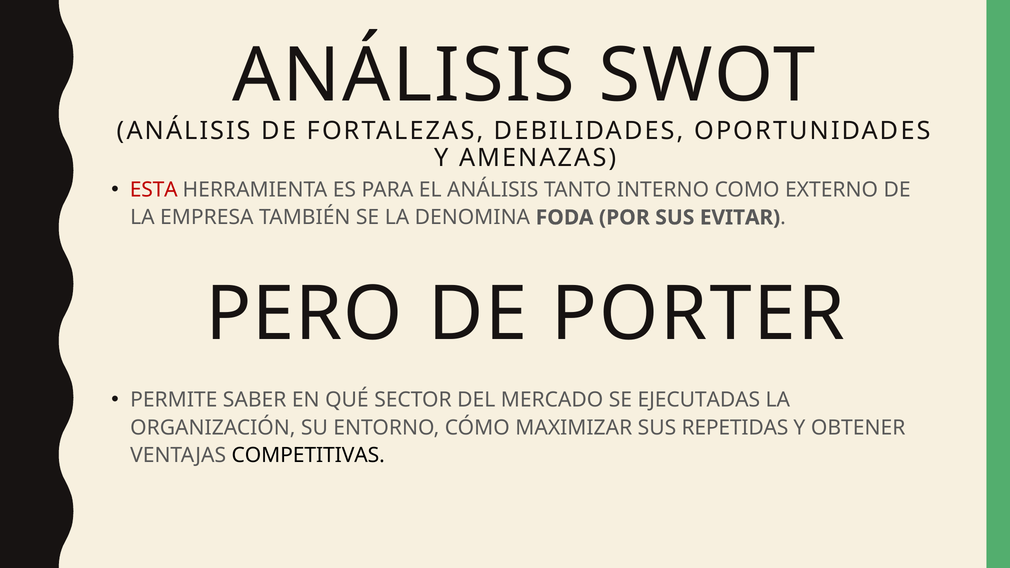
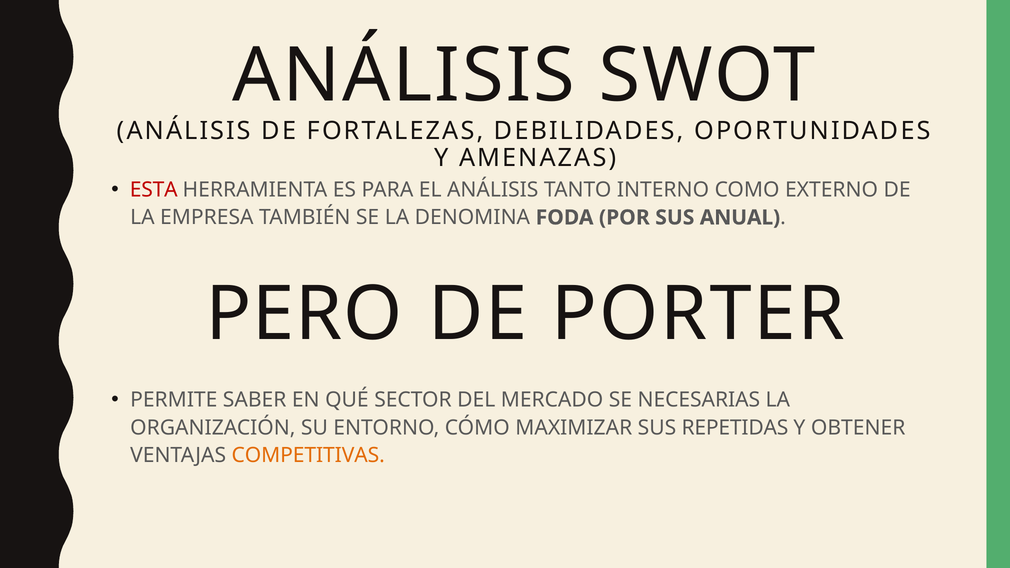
EVITAR: EVITAR -> ANUAL
EJECUTADAS: EJECUTADAS -> NECESARIAS
COMPETITIVAS colour: black -> orange
